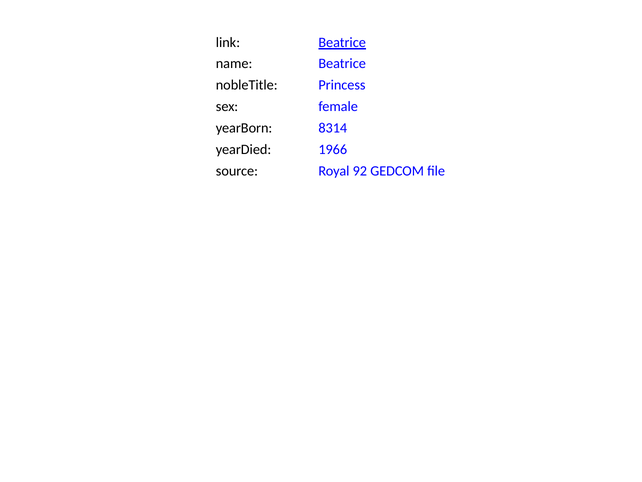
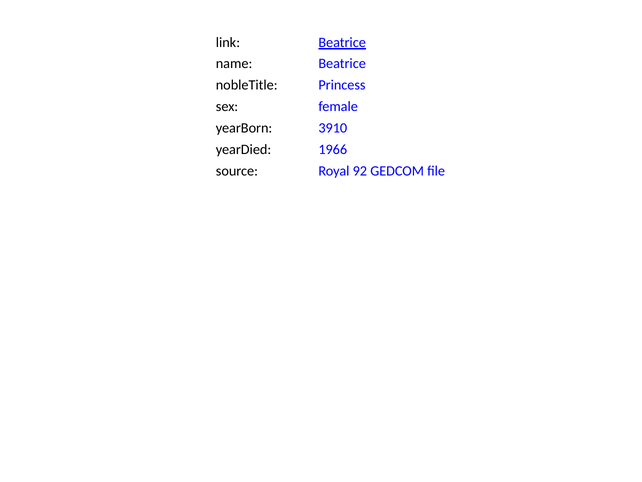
8314: 8314 -> 3910
